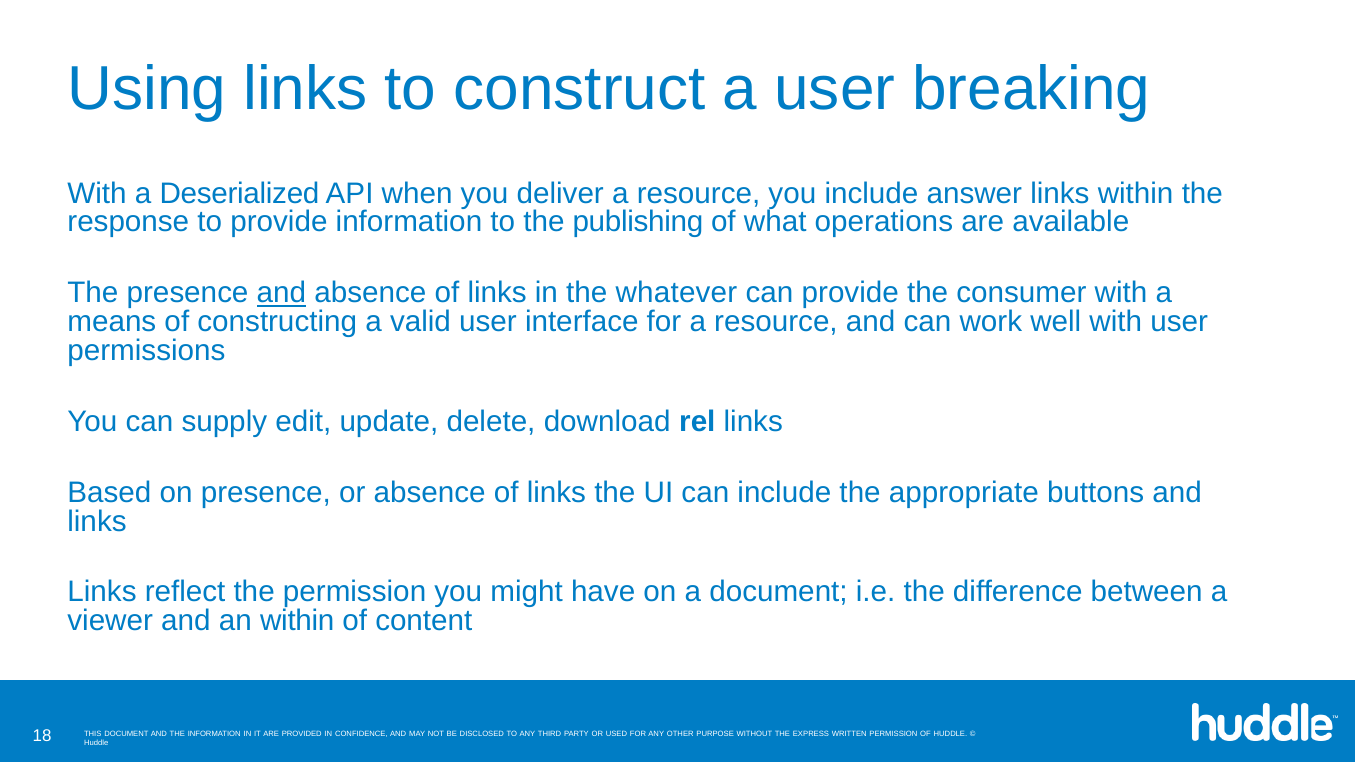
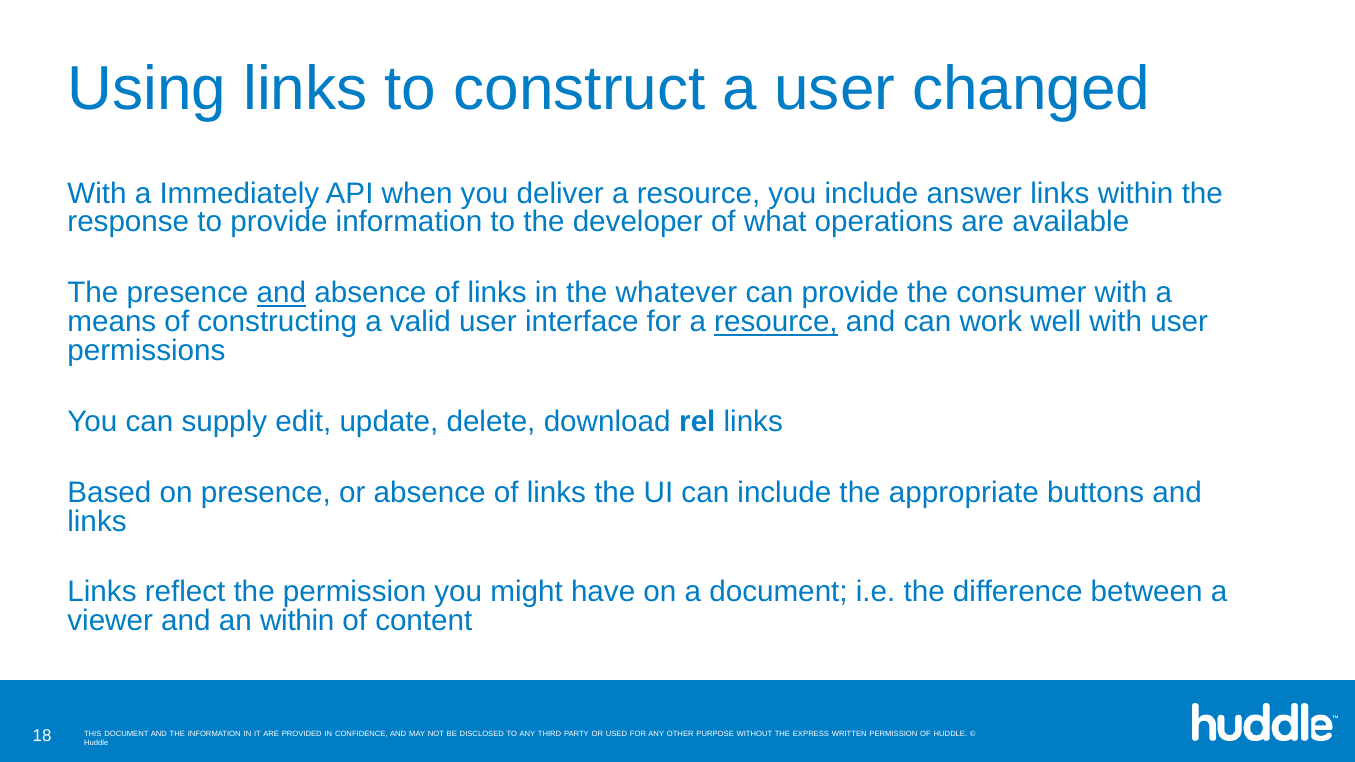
breaking: breaking -> changed
Deserialized: Deserialized -> Immediately
publishing: publishing -> developer
resource at (776, 322) underline: none -> present
